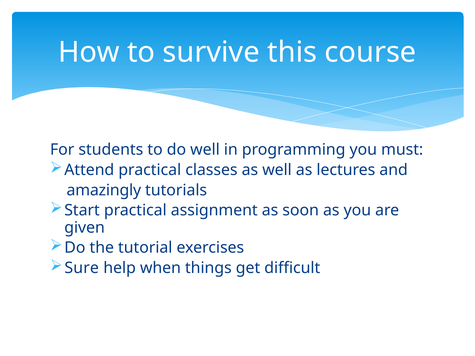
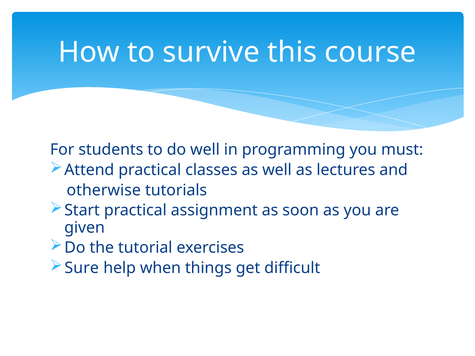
amazingly: amazingly -> otherwise
